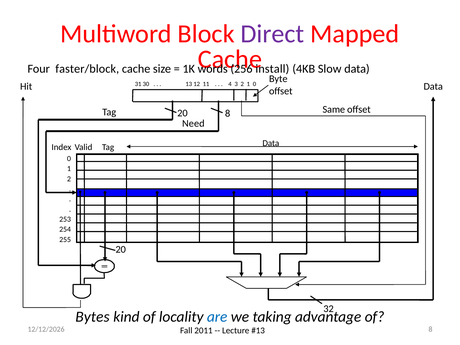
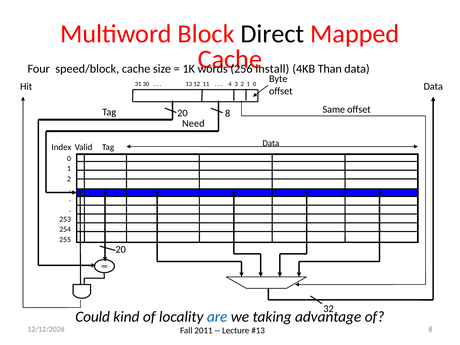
Direct colour: purple -> black
faster/block: faster/block -> speed/block
Slow: Slow -> Than
Bytes: Bytes -> Could
